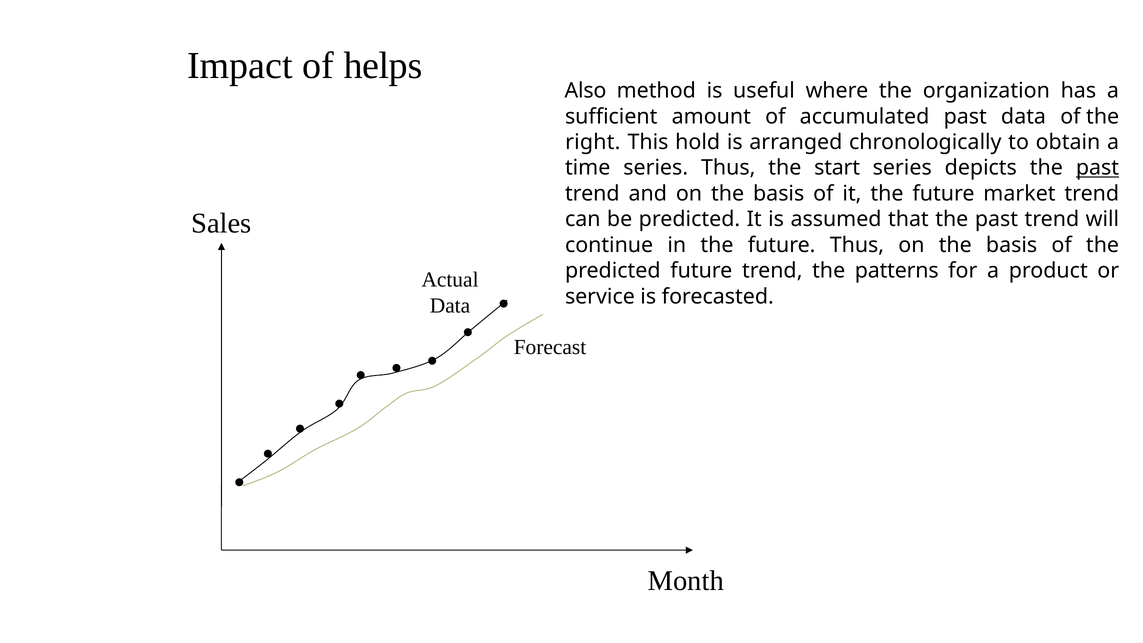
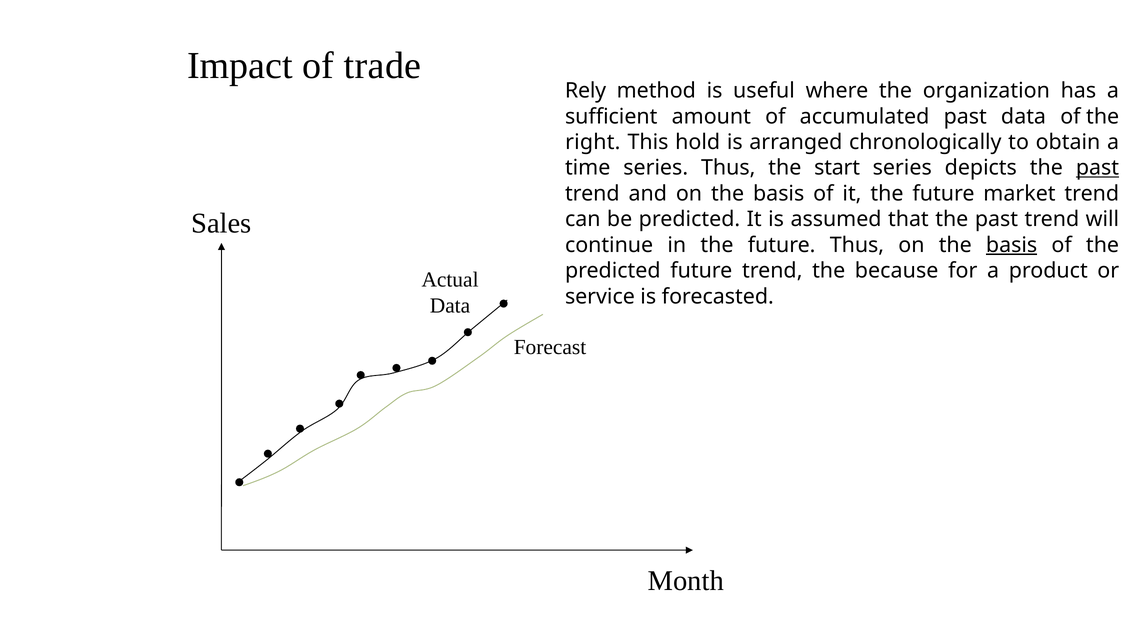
helps: helps -> trade
Also: Also -> Rely
basis at (1012, 245) underline: none -> present
patterns: patterns -> because
